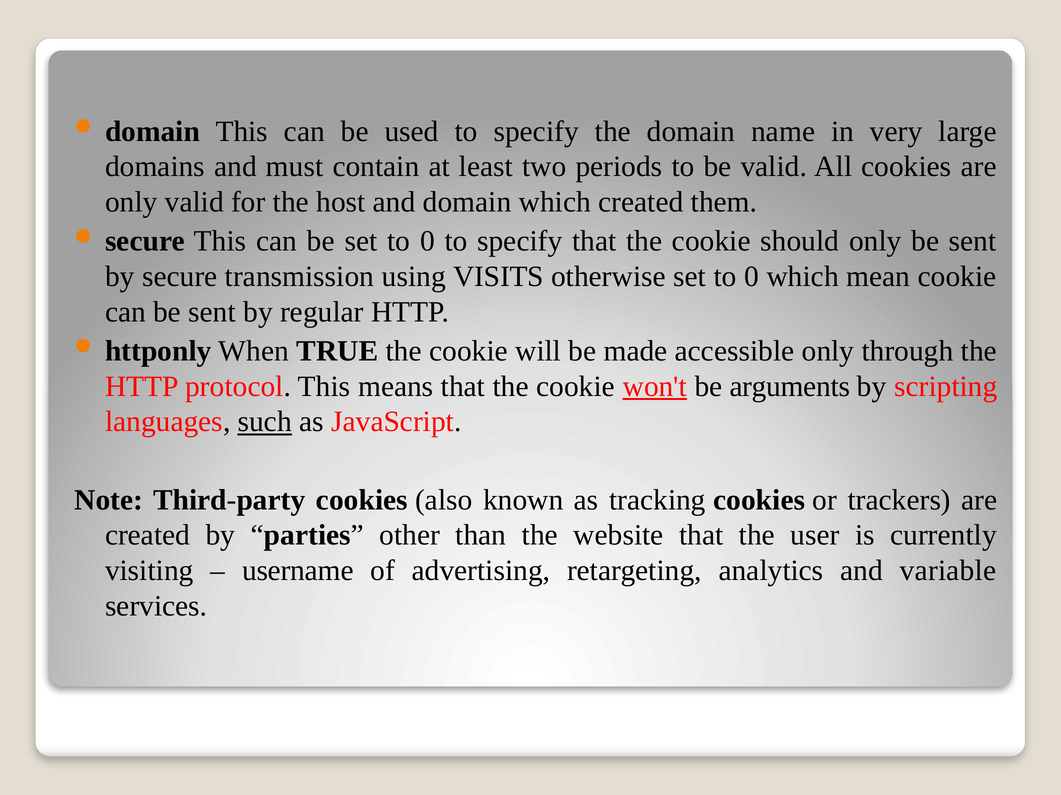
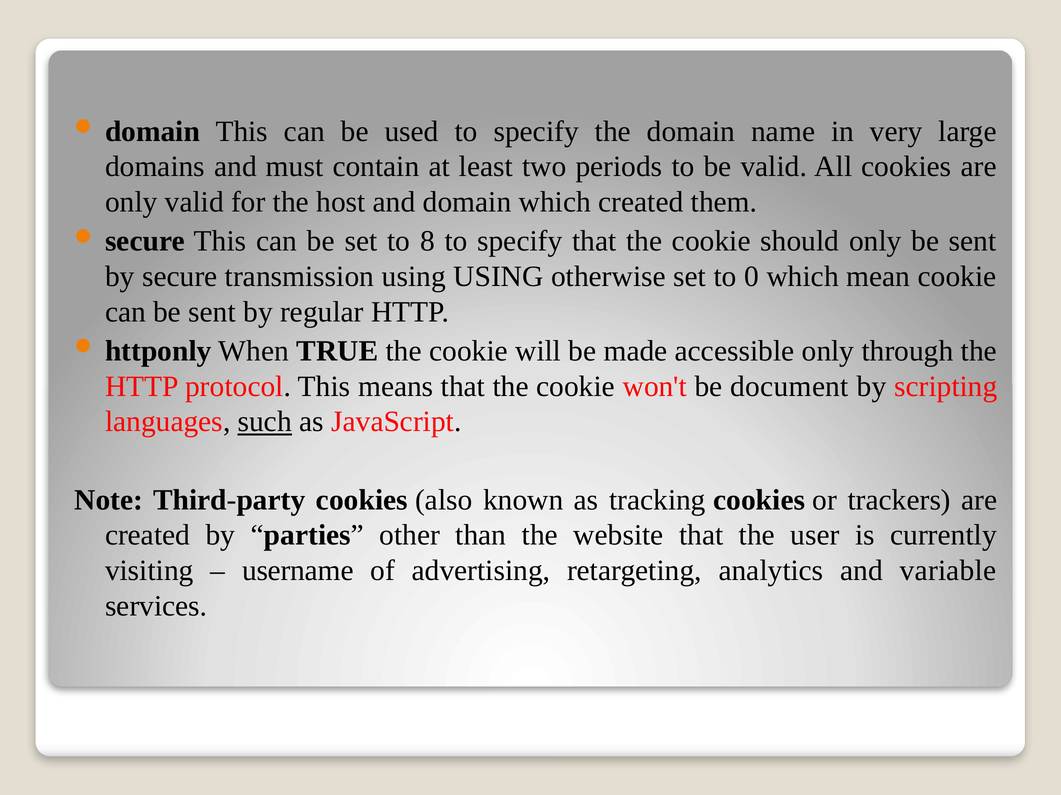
be set to 0: 0 -> 8
using VISITS: VISITS -> USING
won't underline: present -> none
arguments: arguments -> document
